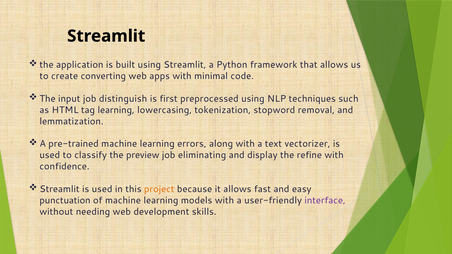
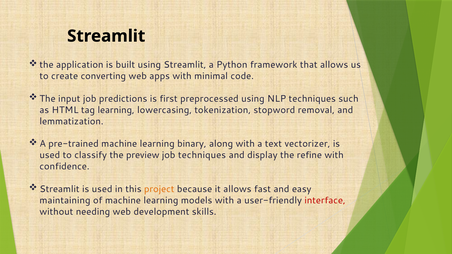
distinguish: distinguish -> predictions
errors: errors -> binary
job eliminating: eliminating -> techniques
punctuation: punctuation -> maintaining
interface colour: purple -> red
